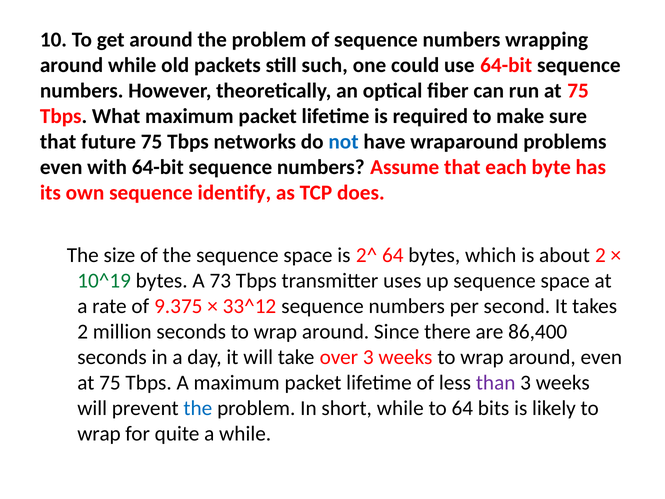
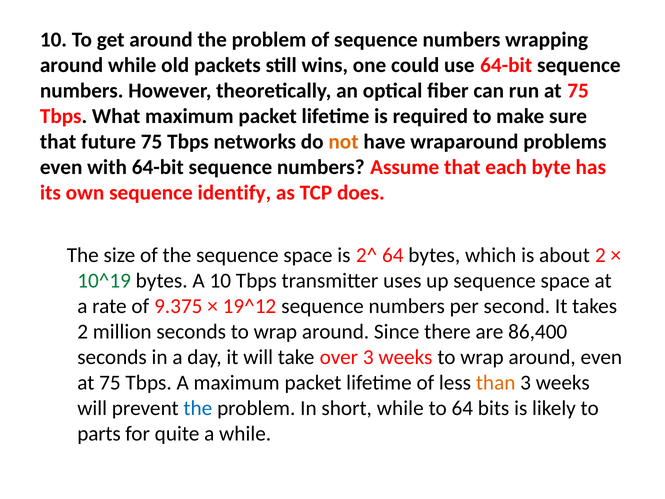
such: such -> wins
not colour: blue -> orange
A 73: 73 -> 10
33^12: 33^12 -> 19^12
than colour: purple -> orange
wrap at (99, 434): wrap -> parts
